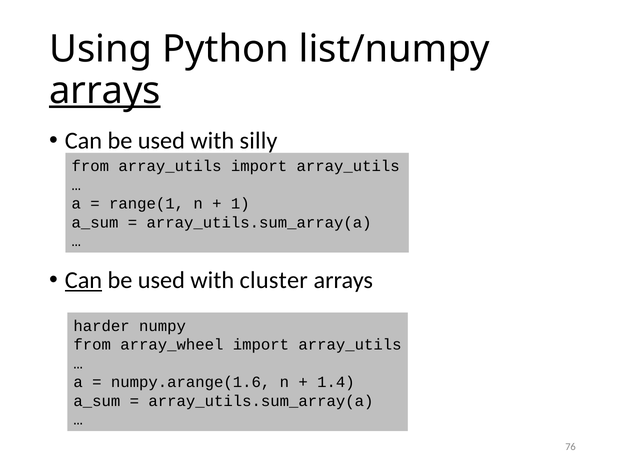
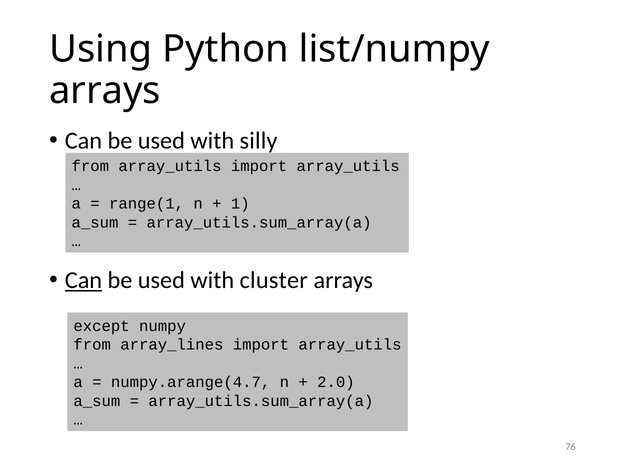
arrays at (105, 91) underline: present -> none
harder: harder -> except
array_wheel: array_wheel -> array_lines
numpy.arange(1.6: numpy.arange(1.6 -> numpy.arange(4.7
1.4: 1.4 -> 2.0
